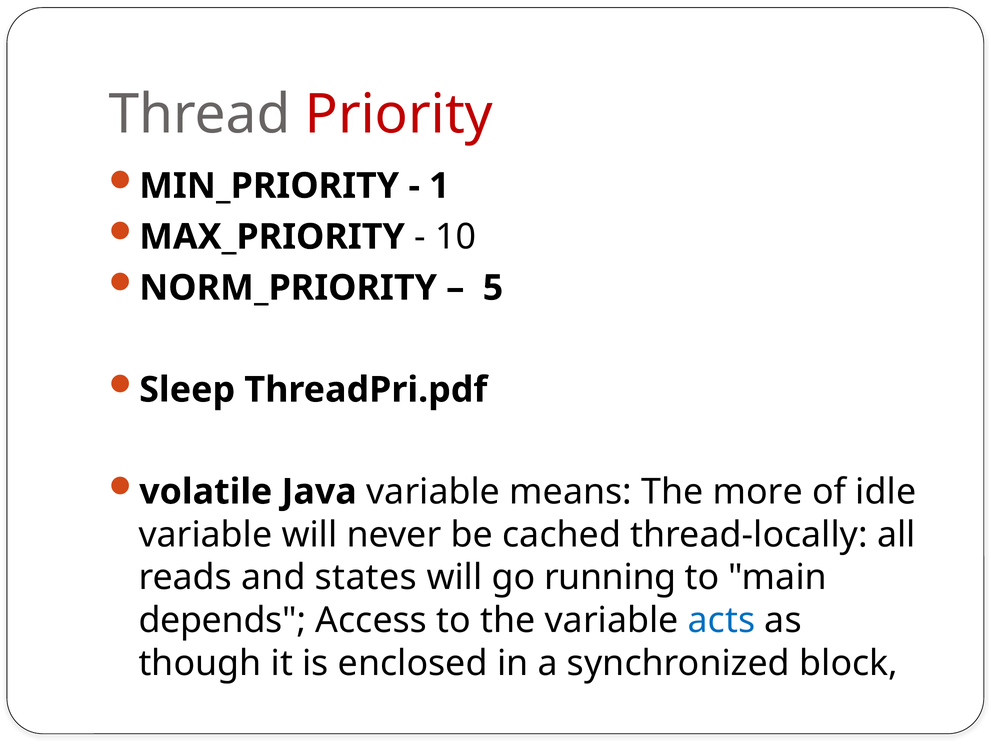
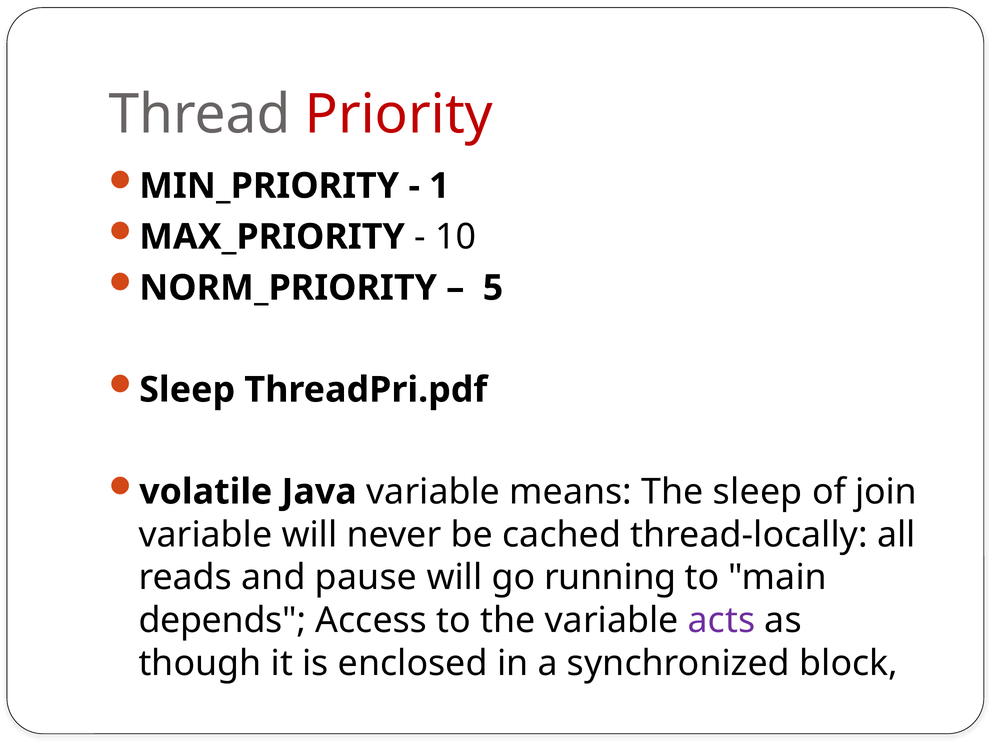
The more: more -> sleep
idle: idle -> join
states: states -> pause
acts colour: blue -> purple
